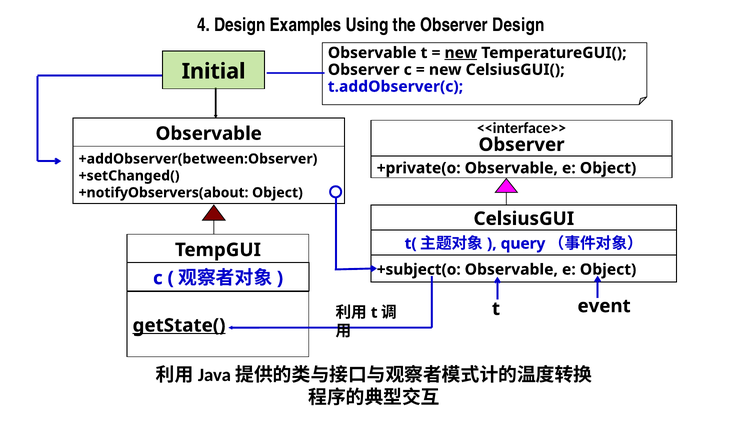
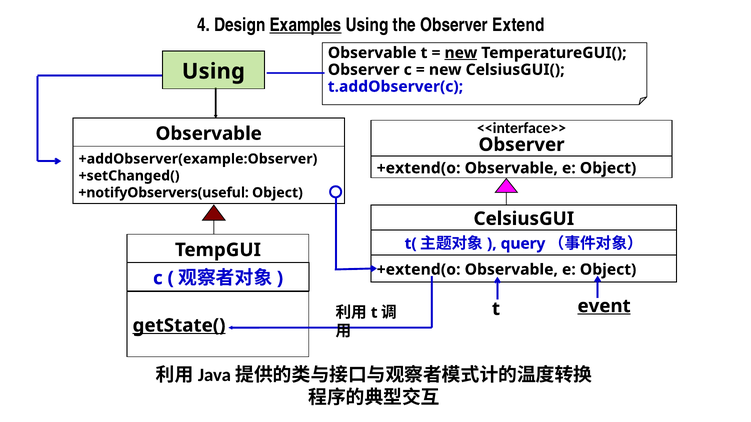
Examples underline: none -> present
Observer Design: Design -> Extend
Initial at (214, 71): Initial -> Using
+addObserver(between:Observer: +addObserver(between:Observer -> +addObserver(example:Observer
+private(o at (419, 168): +private(o -> +extend(o
+notifyObservers(about: +notifyObservers(about -> +notifyObservers(useful
+subject(o at (419, 270): +subject(o -> +extend(o
event underline: none -> present
